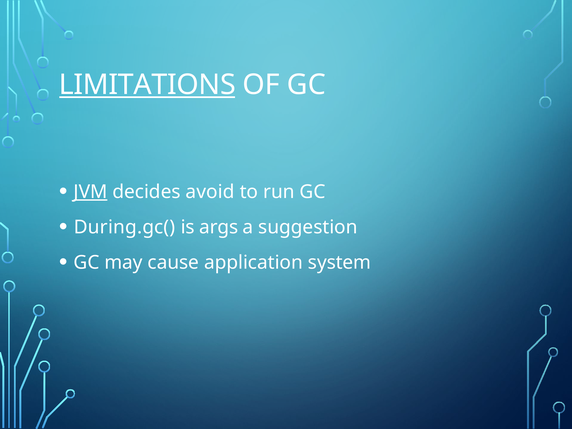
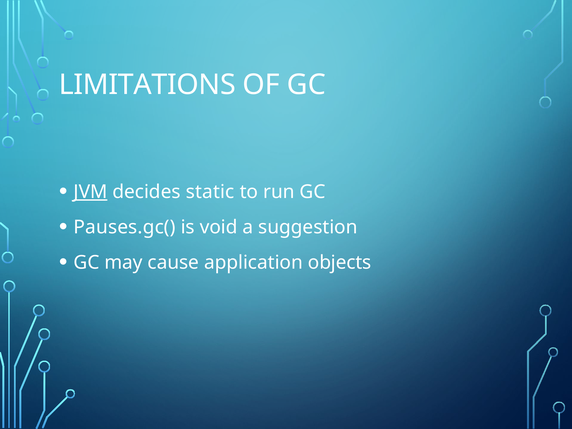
LIMITATIONS underline: present -> none
avoid: avoid -> static
During.gc(: During.gc( -> Pauses.gc(
args: args -> void
system: system -> objects
